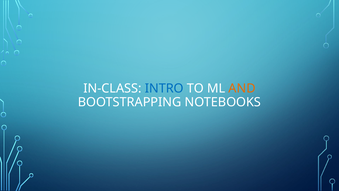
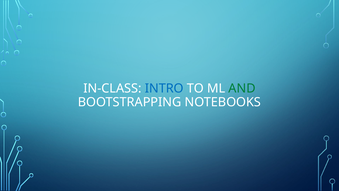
AND colour: orange -> green
